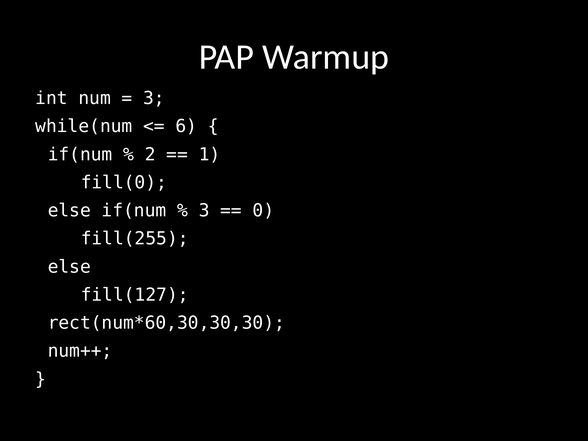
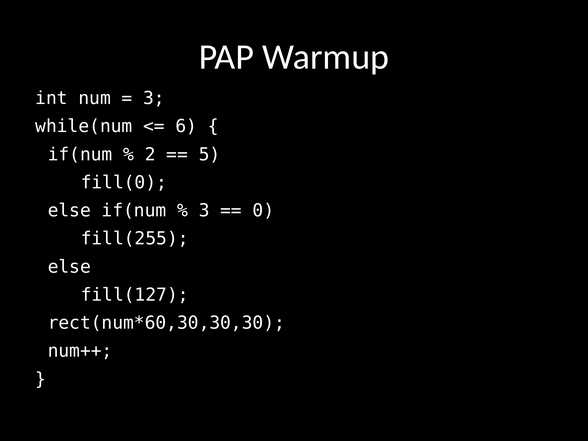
1: 1 -> 5
